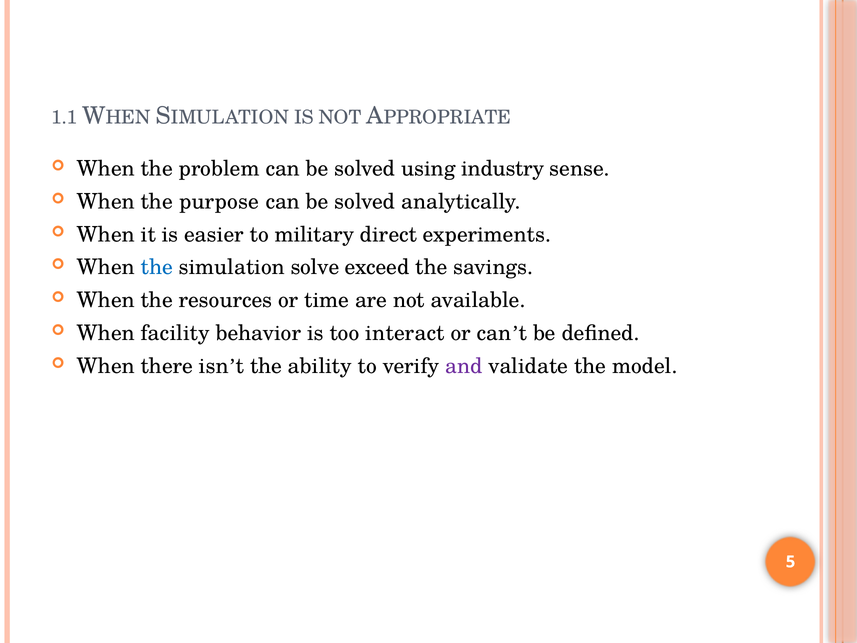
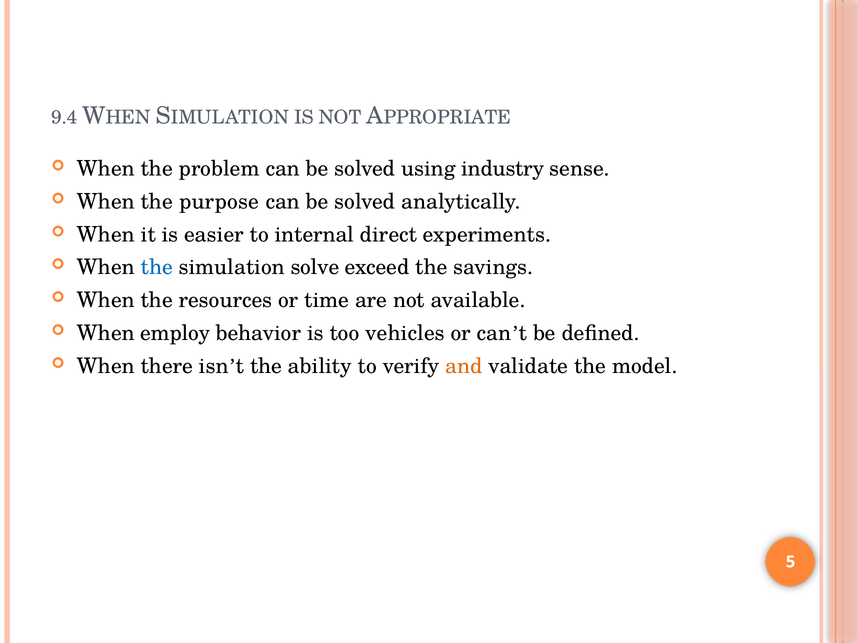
1.1: 1.1 -> 9.4
military: military -> internal
facility: facility -> employ
interact: interact -> vehicles
and colour: purple -> orange
